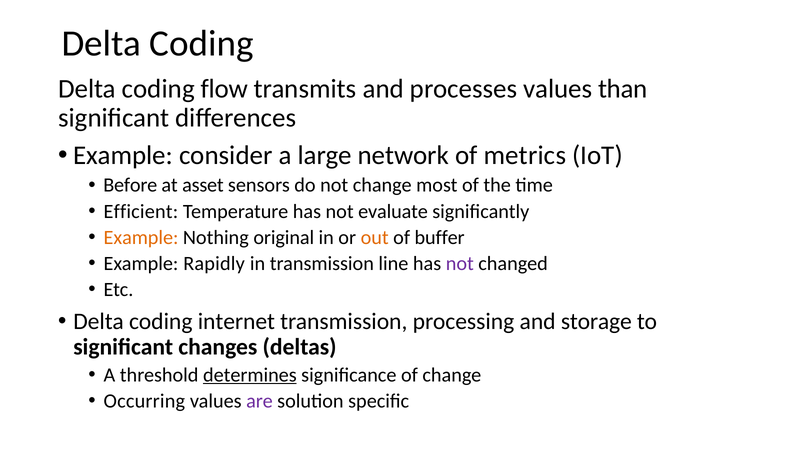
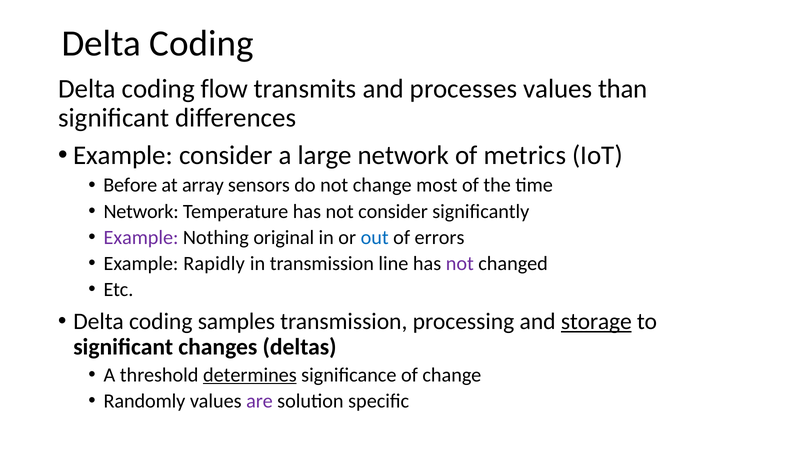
asset: asset -> array
Efficient at (141, 211): Efficient -> Network
not evaluate: evaluate -> consider
Example at (141, 237) colour: orange -> purple
out colour: orange -> blue
buffer: buffer -> errors
internet: internet -> samples
storage underline: none -> present
Occurring: Occurring -> Randomly
